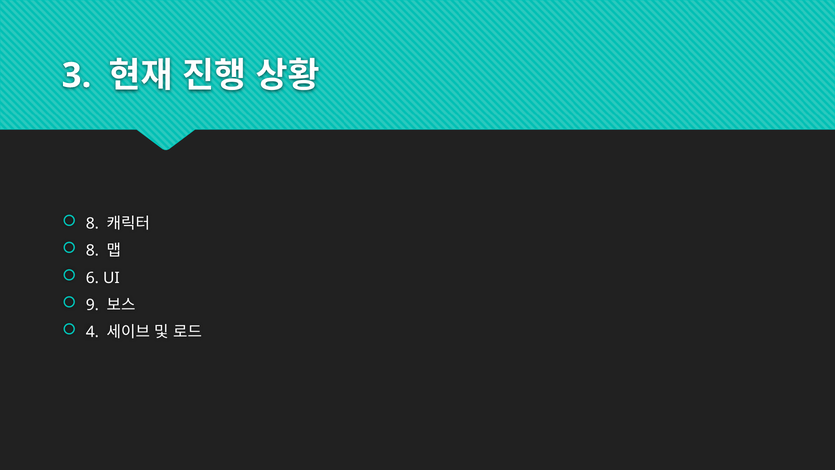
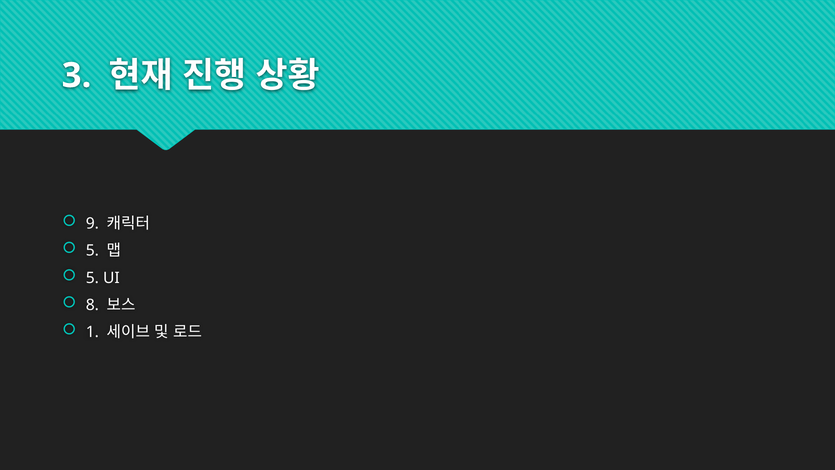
8 at (92, 224): 8 -> 9
8 at (92, 251): 8 -> 5
6 at (92, 278): 6 -> 5
9: 9 -> 8
4: 4 -> 1
